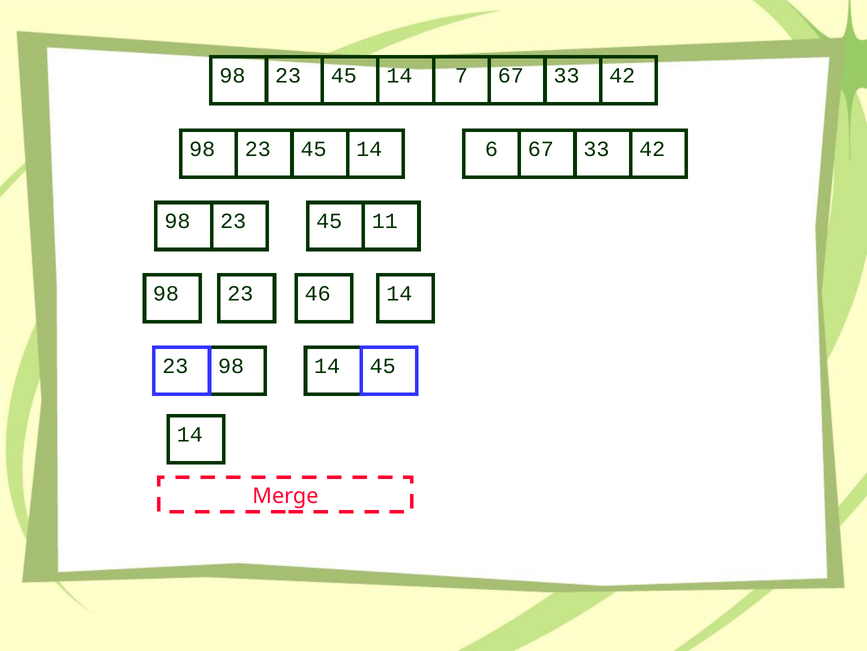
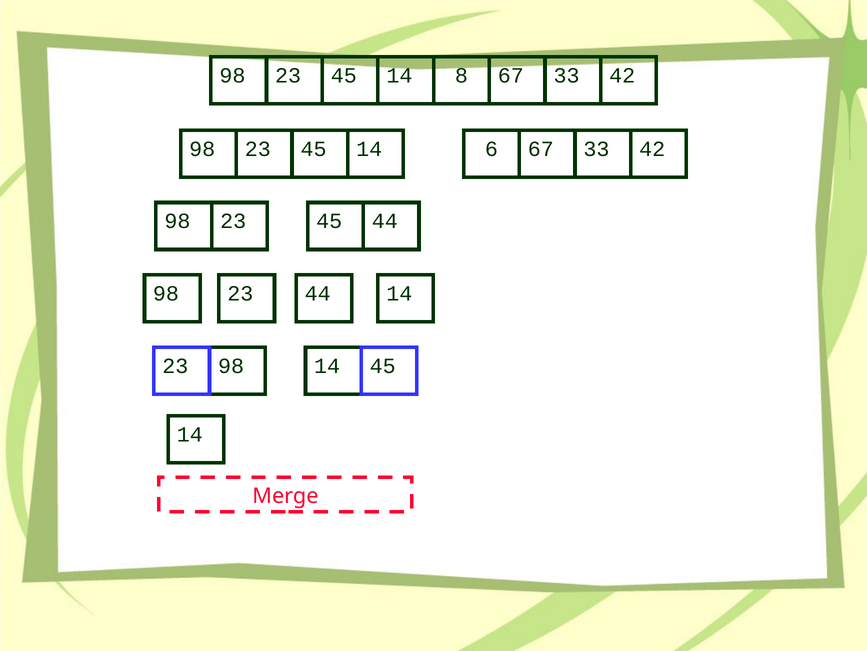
7: 7 -> 8
23 11: 11 -> 44
98 46: 46 -> 44
